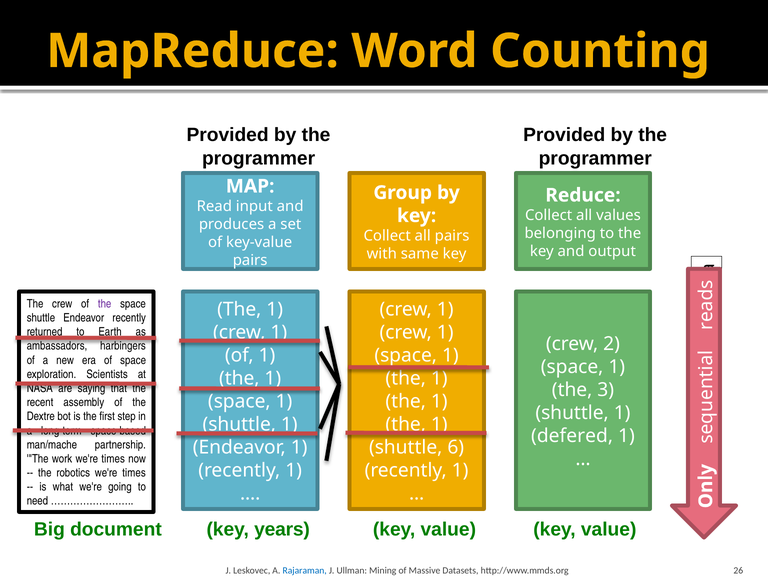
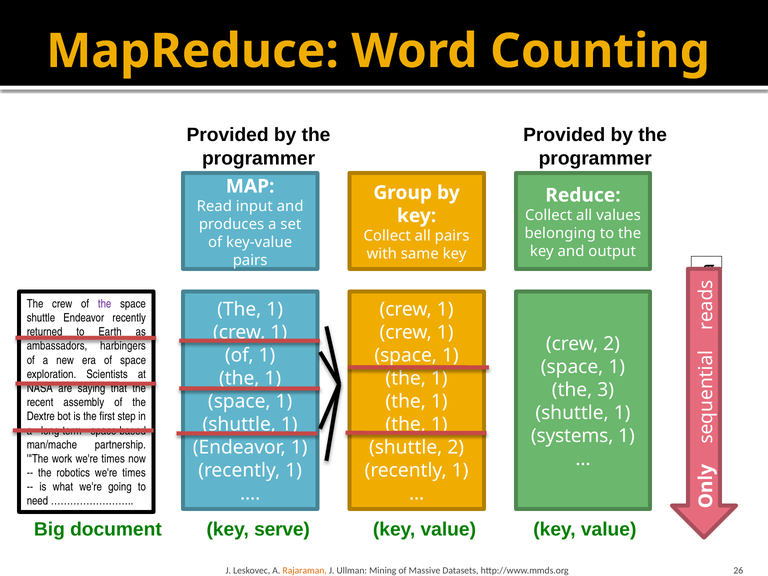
defered: defered -> systems
shuttle 6: 6 -> 2
years: years -> serve
Rajaraman colour: blue -> orange
